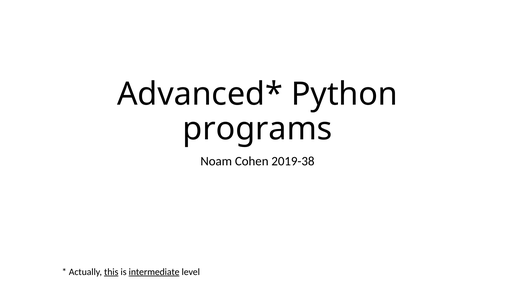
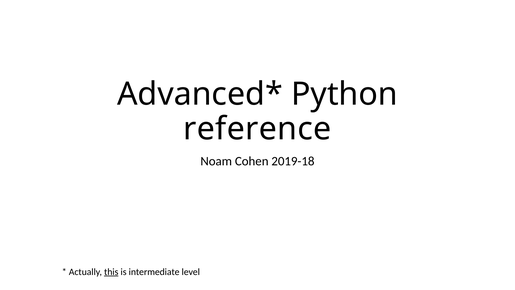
programs: programs -> reference
2019-38: 2019-38 -> 2019-18
intermediate underline: present -> none
